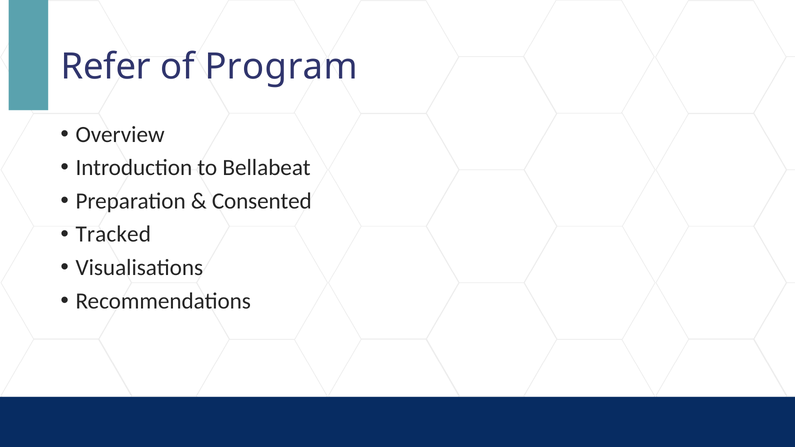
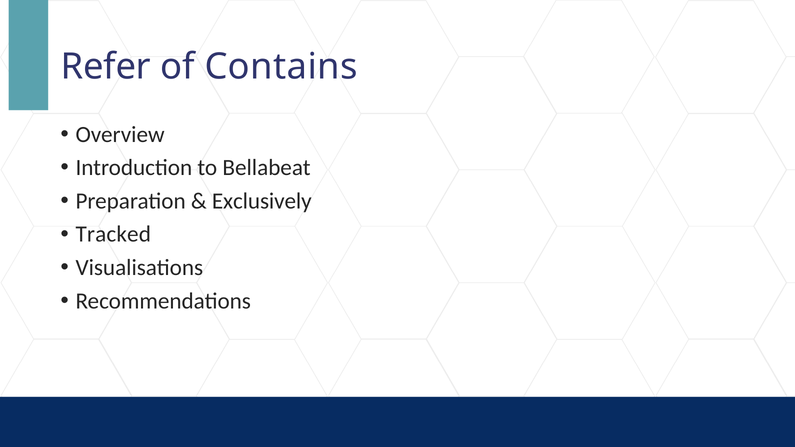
Program: Program -> Contains
Consented: Consented -> Exclusively
